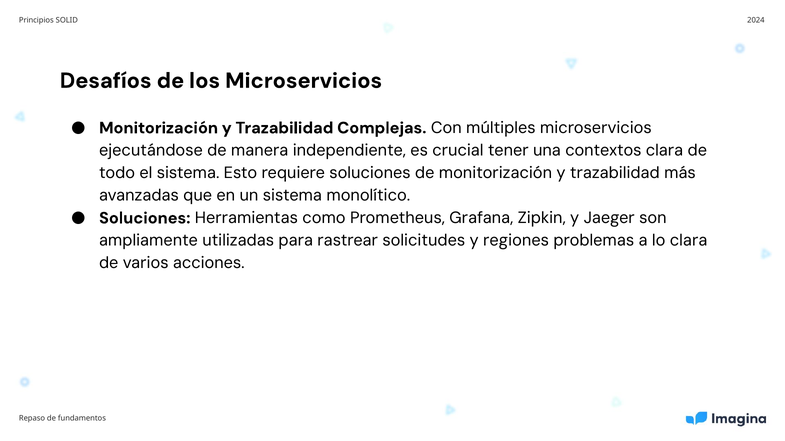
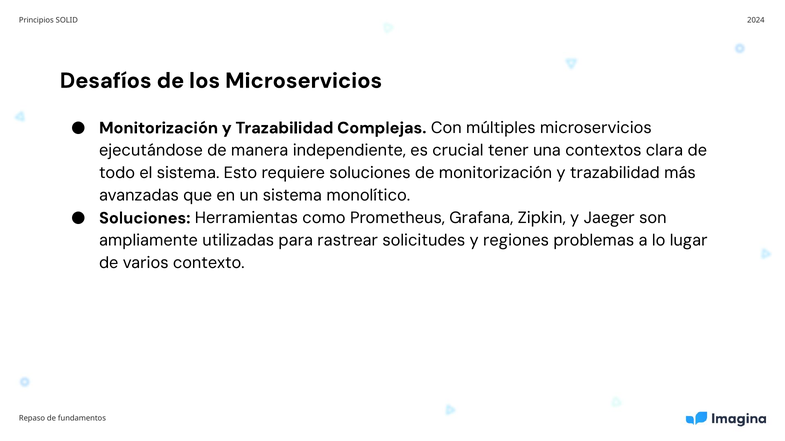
lo clara: clara -> lugar
acciones: acciones -> contexto
